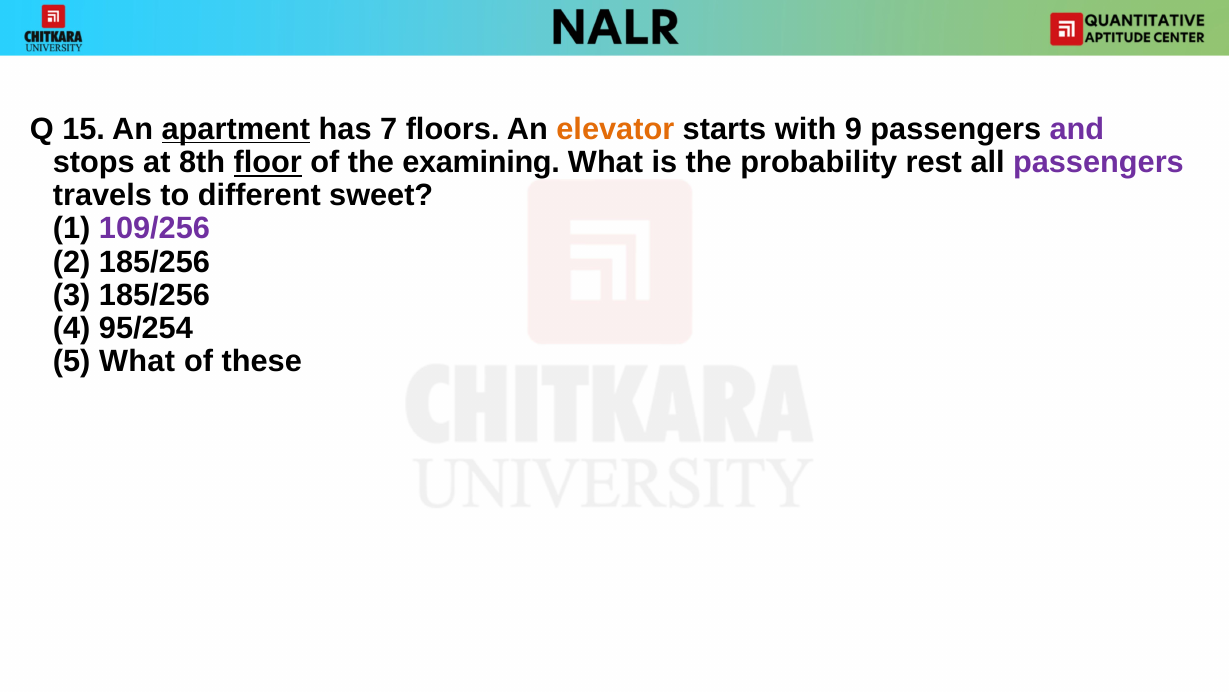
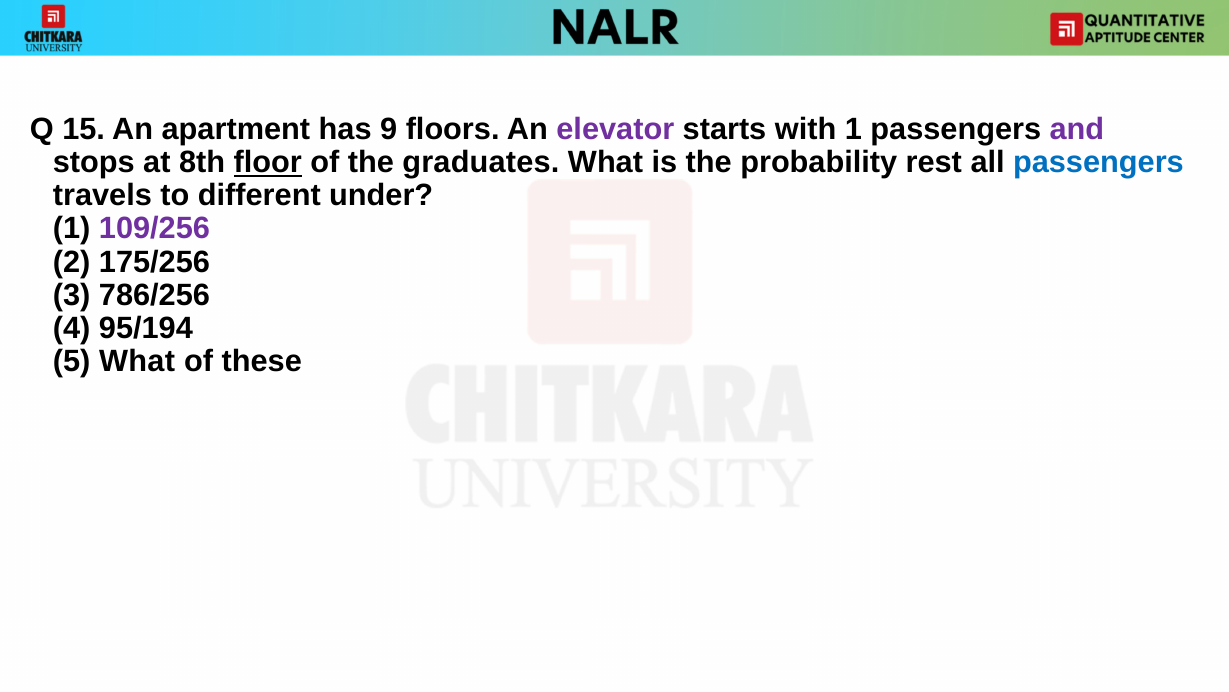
apartment underline: present -> none
7: 7 -> 9
elevator colour: orange -> purple
with 9: 9 -> 1
examining: examining -> graduates
passengers at (1098, 162) colour: purple -> blue
sweet: sweet -> under
2 185/256: 185/256 -> 175/256
3 185/256: 185/256 -> 786/256
95/254: 95/254 -> 95/194
